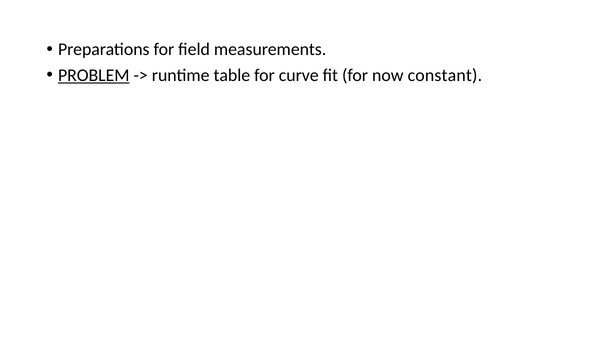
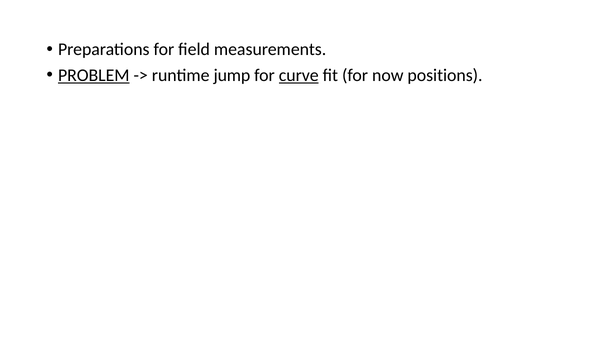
table: table -> jump
curve underline: none -> present
constant: constant -> positions
